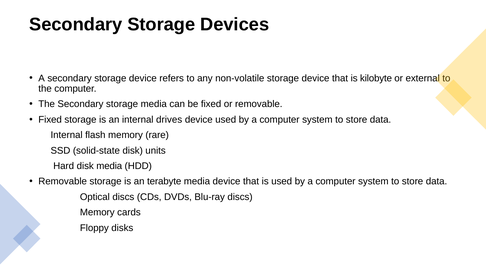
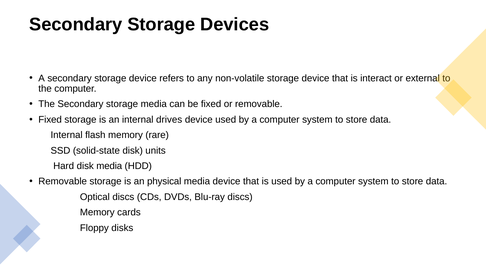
kilobyte: kilobyte -> interact
terabyte: terabyte -> physical
